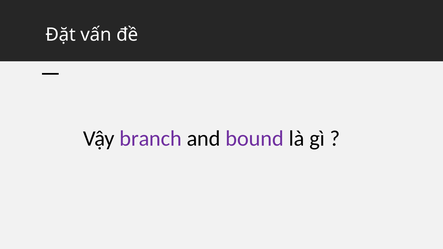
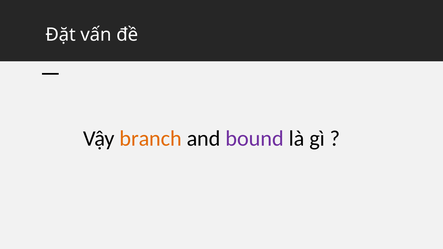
branch colour: purple -> orange
